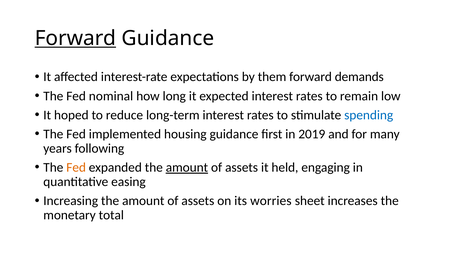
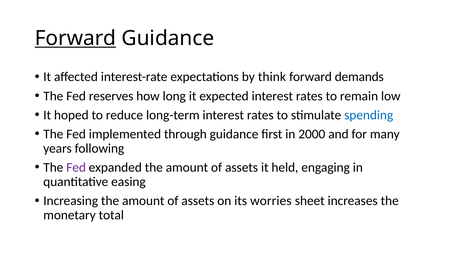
them: them -> think
nominal: nominal -> reserves
housing: housing -> through
2019: 2019 -> 2000
Fed at (76, 168) colour: orange -> purple
amount at (187, 168) underline: present -> none
